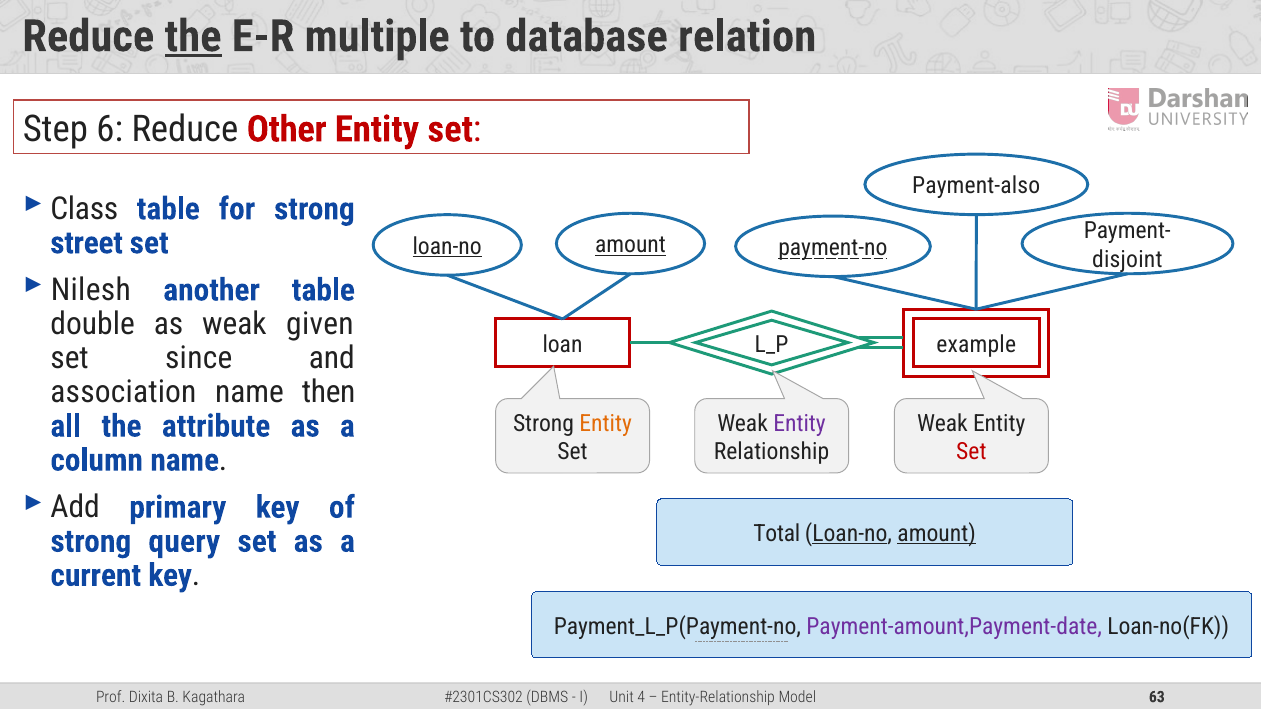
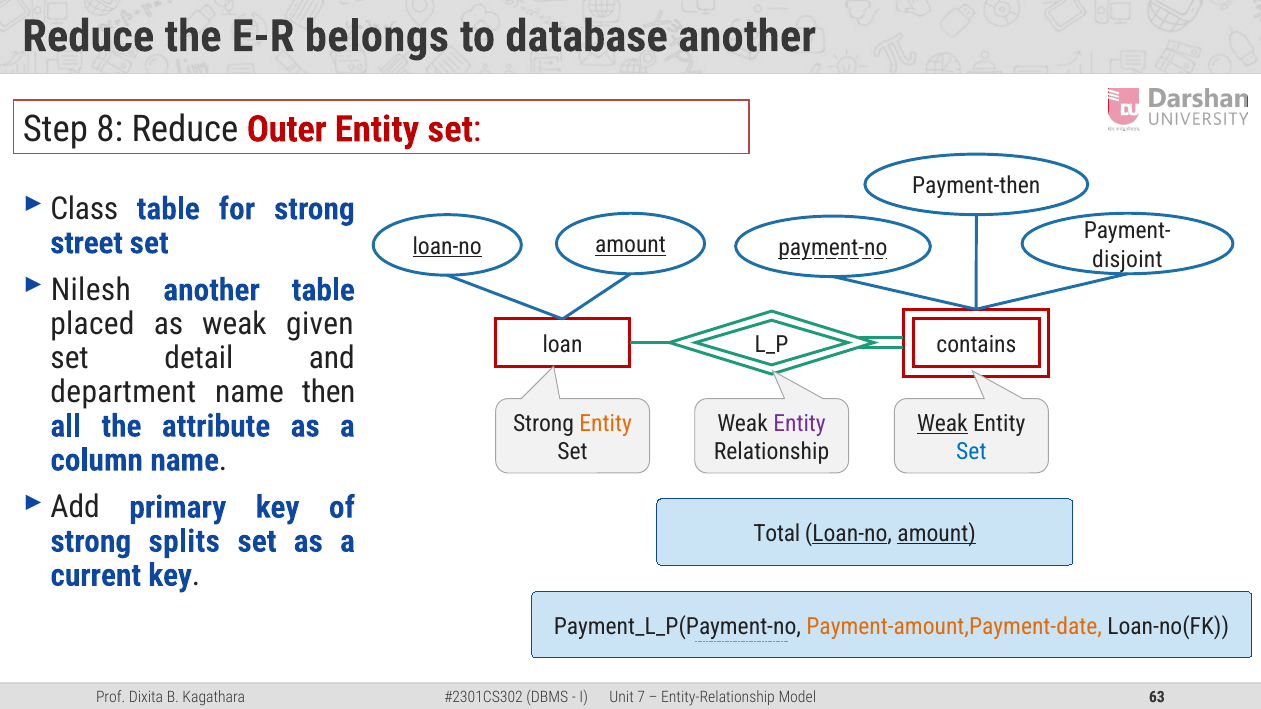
the at (193, 37) underline: present -> none
multiple: multiple -> belongs
database relation: relation -> another
6: 6 -> 8
Other: Other -> Outer
Payment-also: Payment-also -> Payment-then
double: double -> placed
example: example -> contains
since: since -> detail
association: association -> department
Weak at (942, 423) underline: none -> present
Set at (971, 452) colour: red -> blue
query: query -> splits
Payment-amount,Payment-date colour: purple -> orange
4: 4 -> 7
